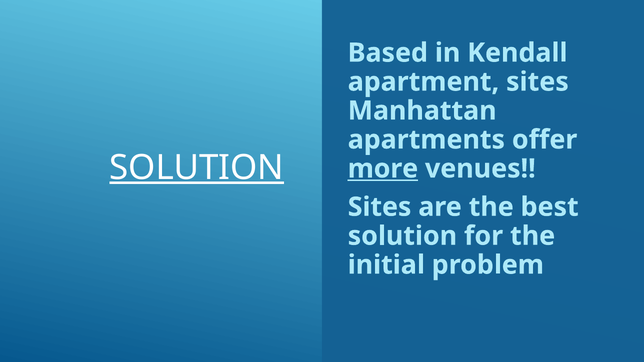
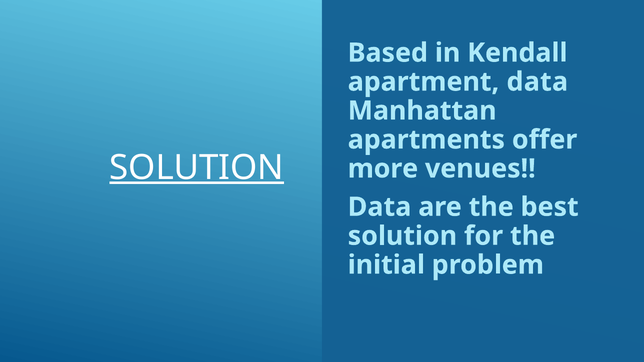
apartment sites: sites -> data
more underline: present -> none
Sites at (380, 207): Sites -> Data
